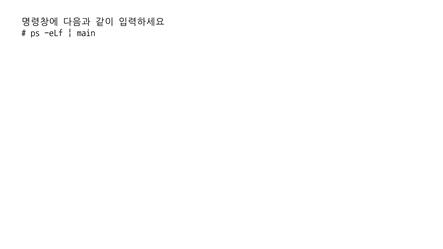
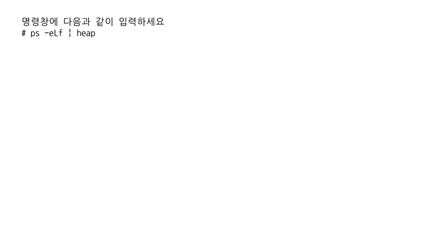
main: main -> heap
